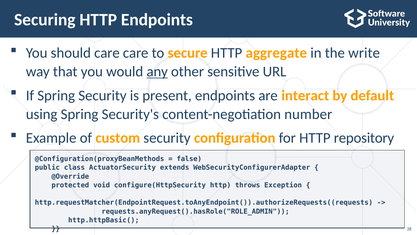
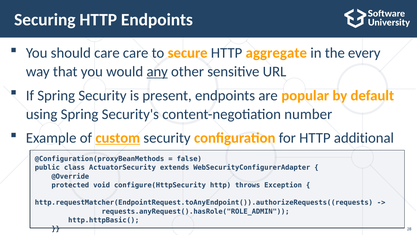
write: write -> every
interact: interact -> popular
custom underline: none -> present
repository: repository -> additional
